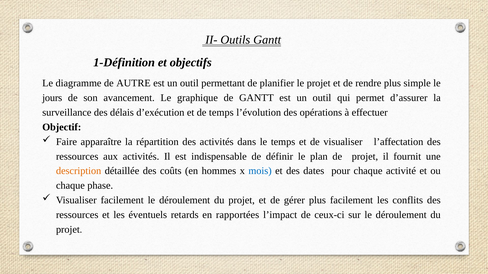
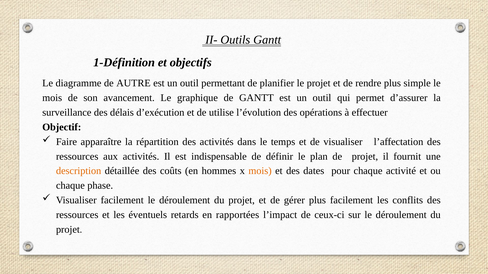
jours at (52, 98): jours -> mois
de temps: temps -> utilise
mois at (260, 171) colour: blue -> orange
